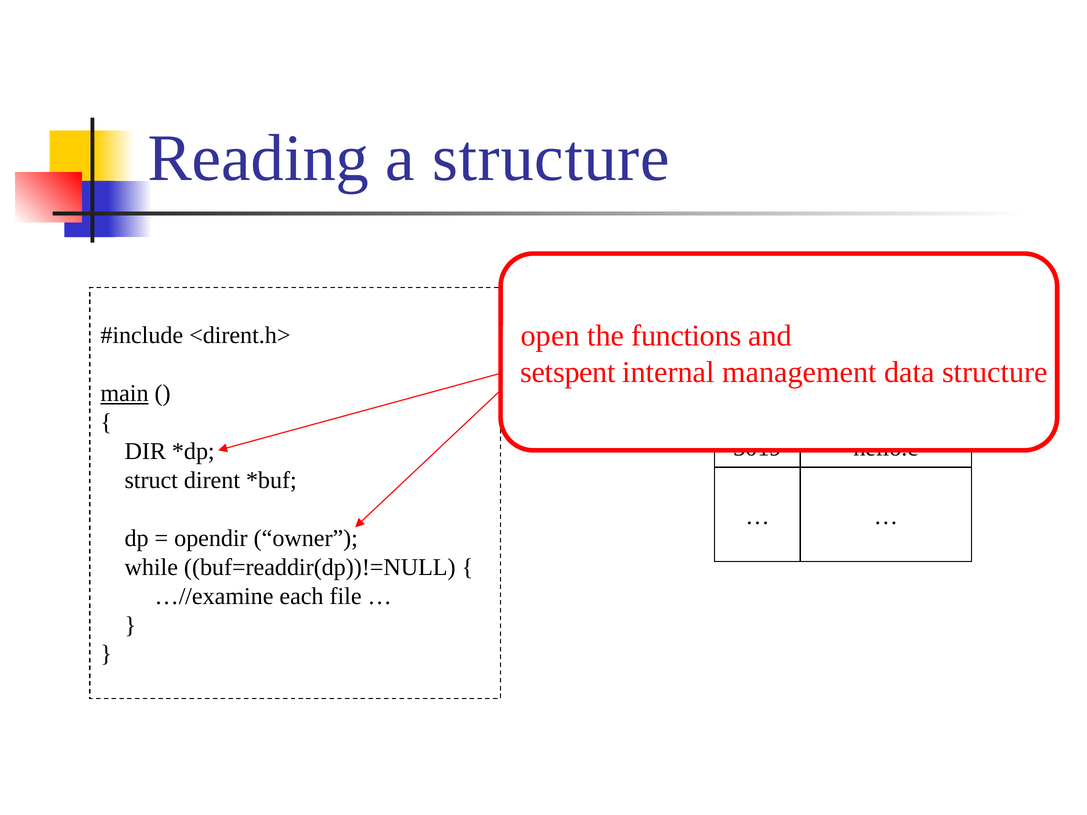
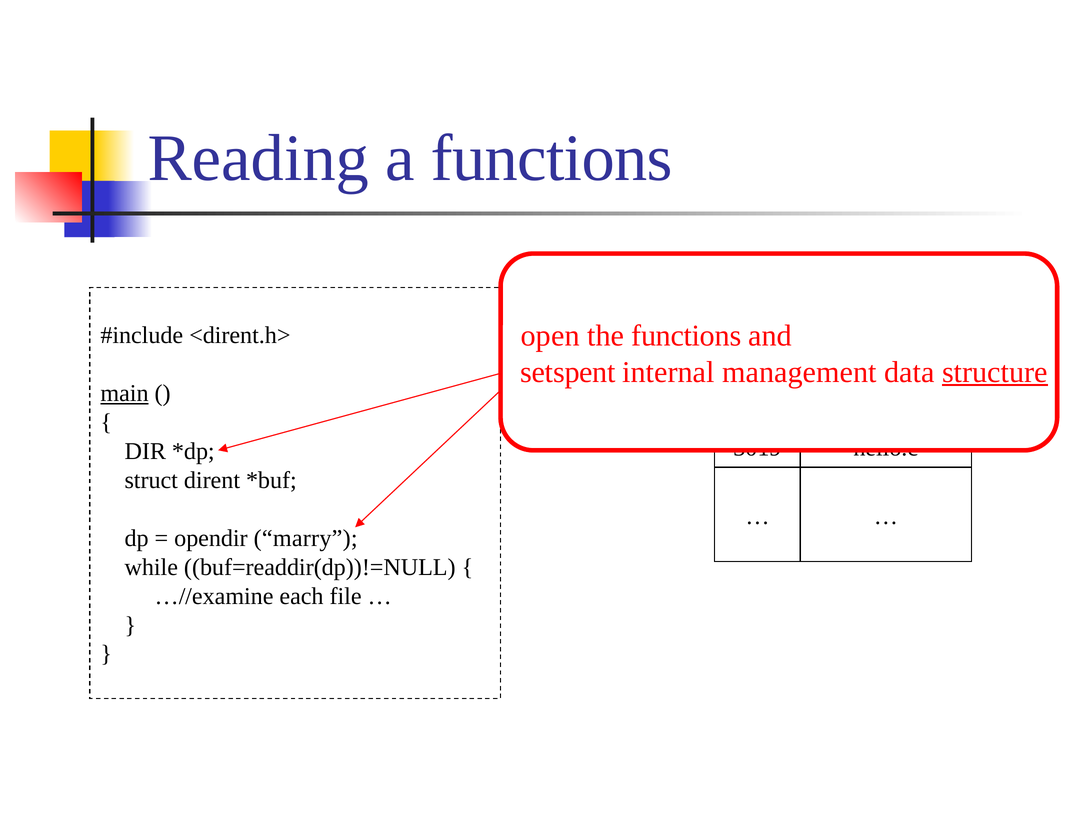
a structure: structure -> functions
structure at (995, 372) underline: none -> present
owner: owner -> marry
